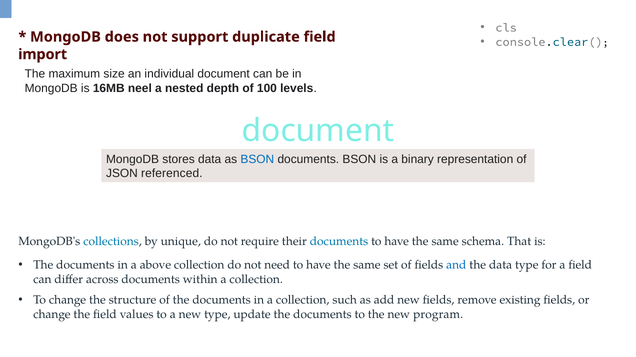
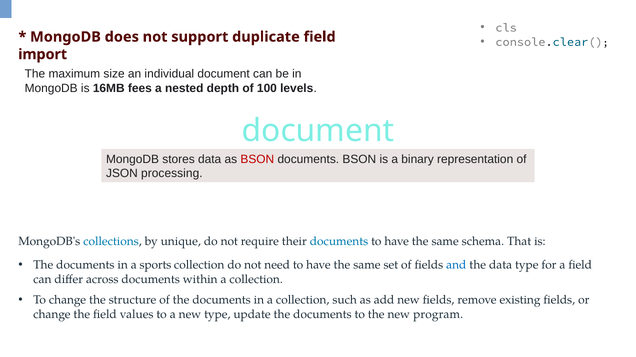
neel: neel -> fees
BSON at (257, 160) colour: blue -> red
referenced: referenced -> processing
above: above -> sports
